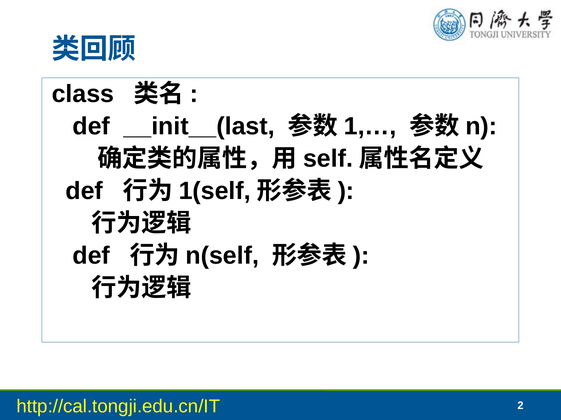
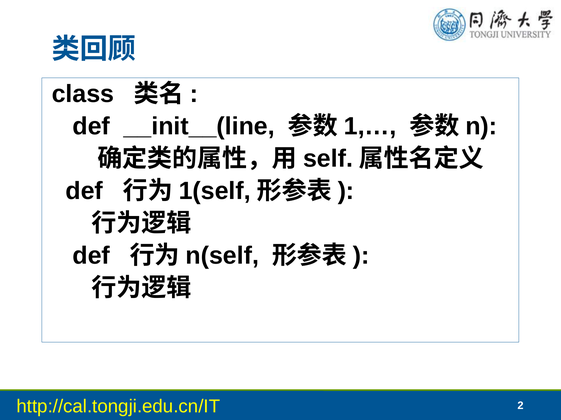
__init__(last: __init__(last -> __init__(line
